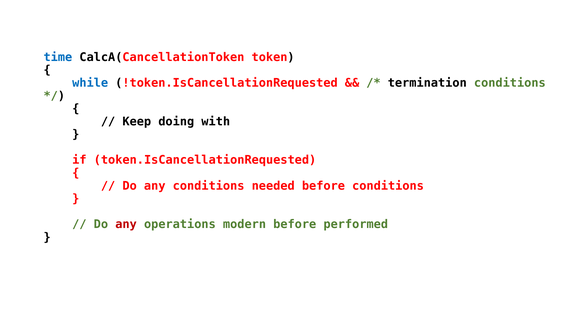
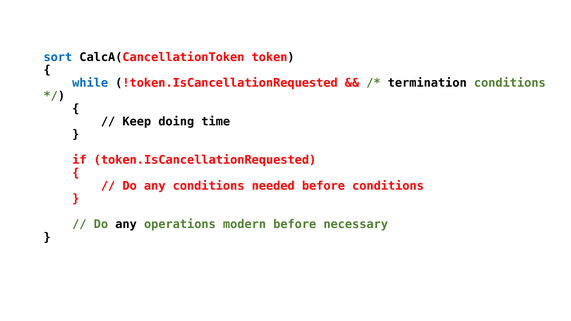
time: time -> sort
with: with -> time
any at (126, 224) colour: red -> black
performed: performed -> necessary
